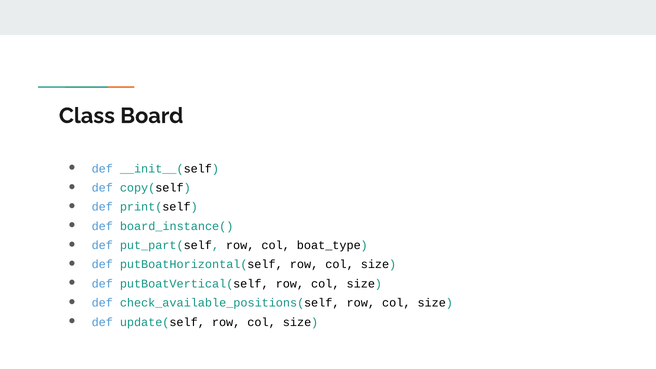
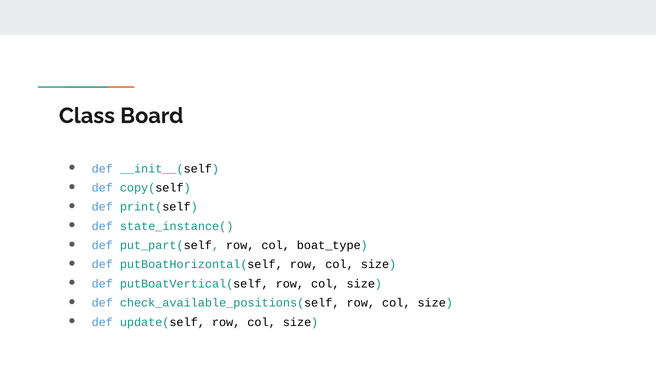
board_instance(: board_instance( -> state_instance(
